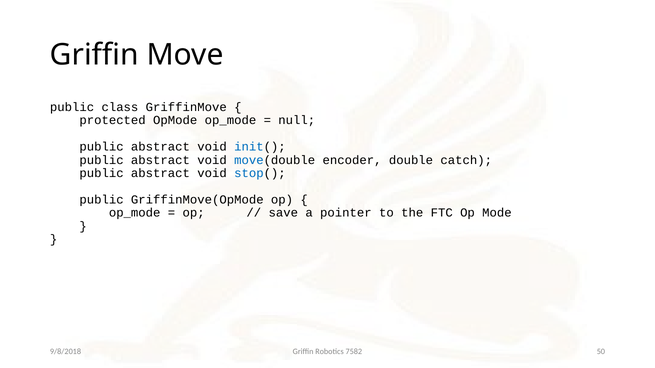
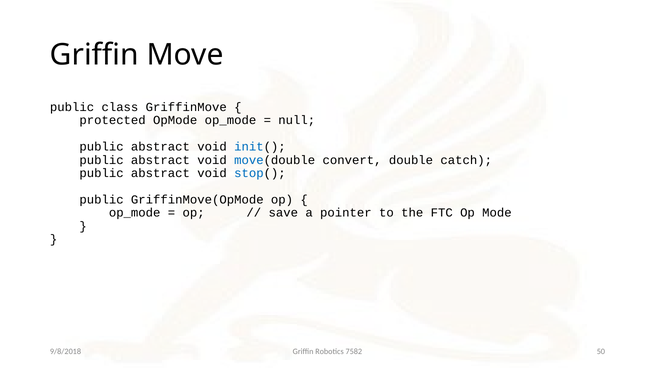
encoder: encoder -> convert
